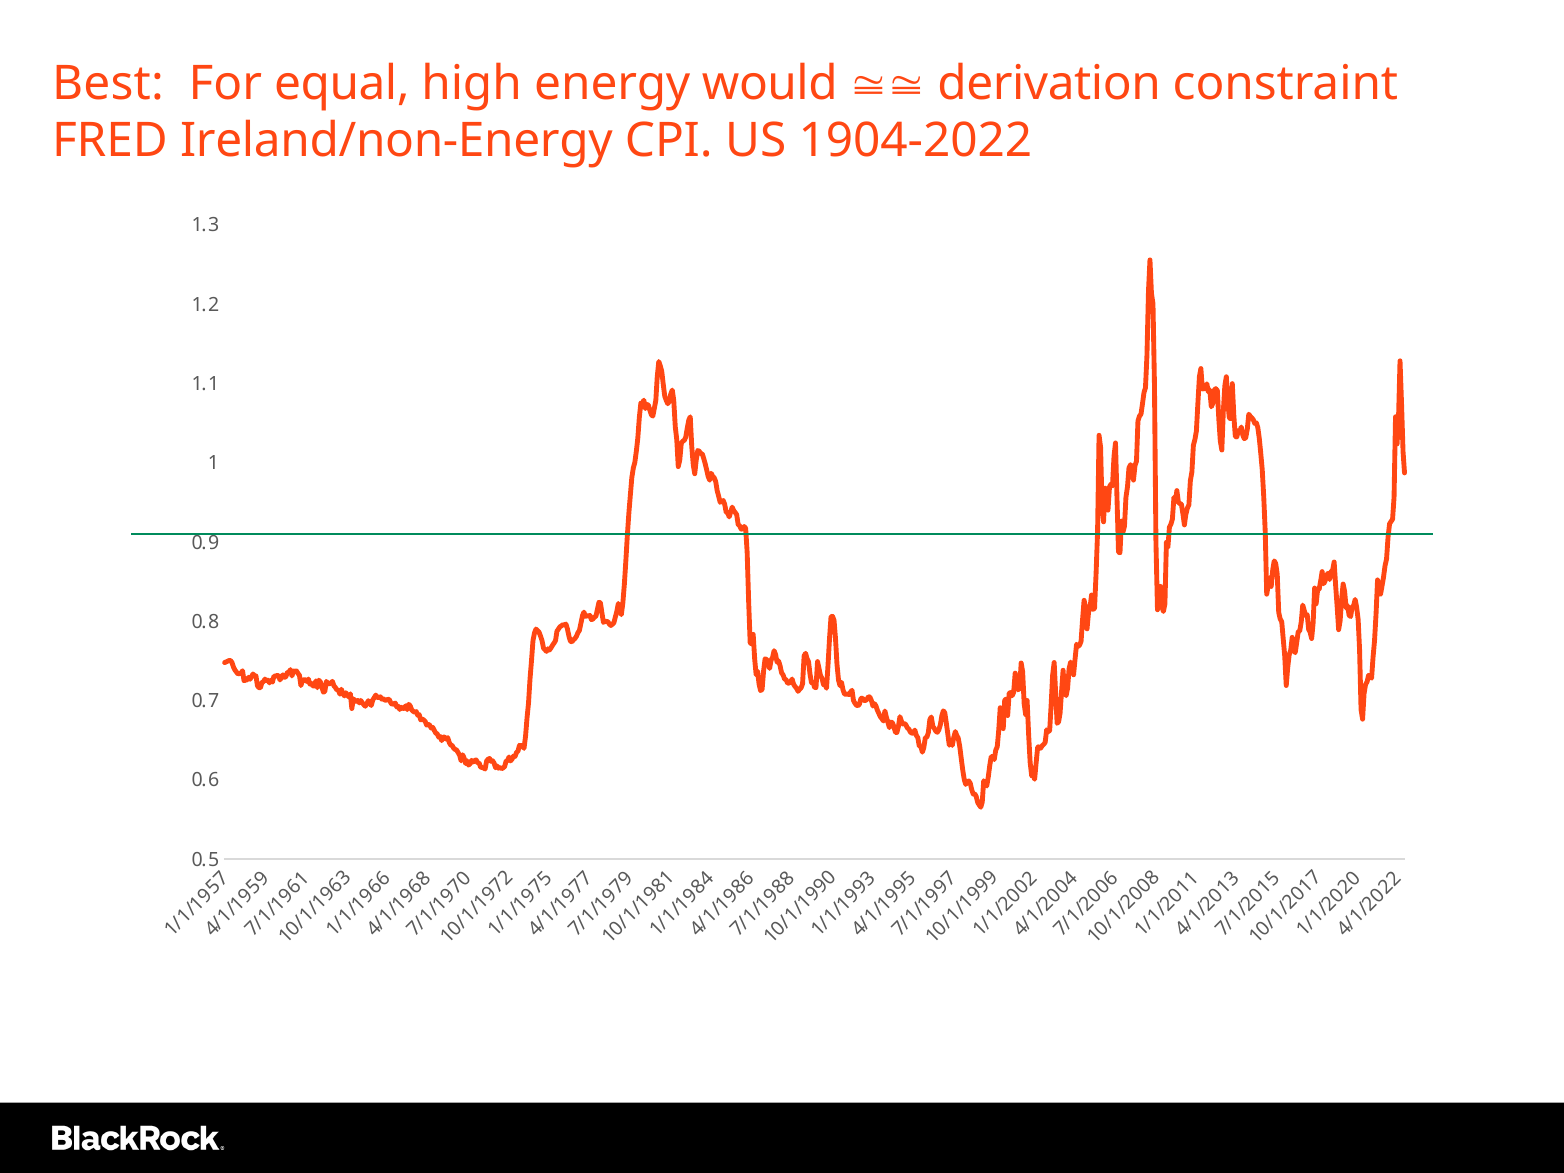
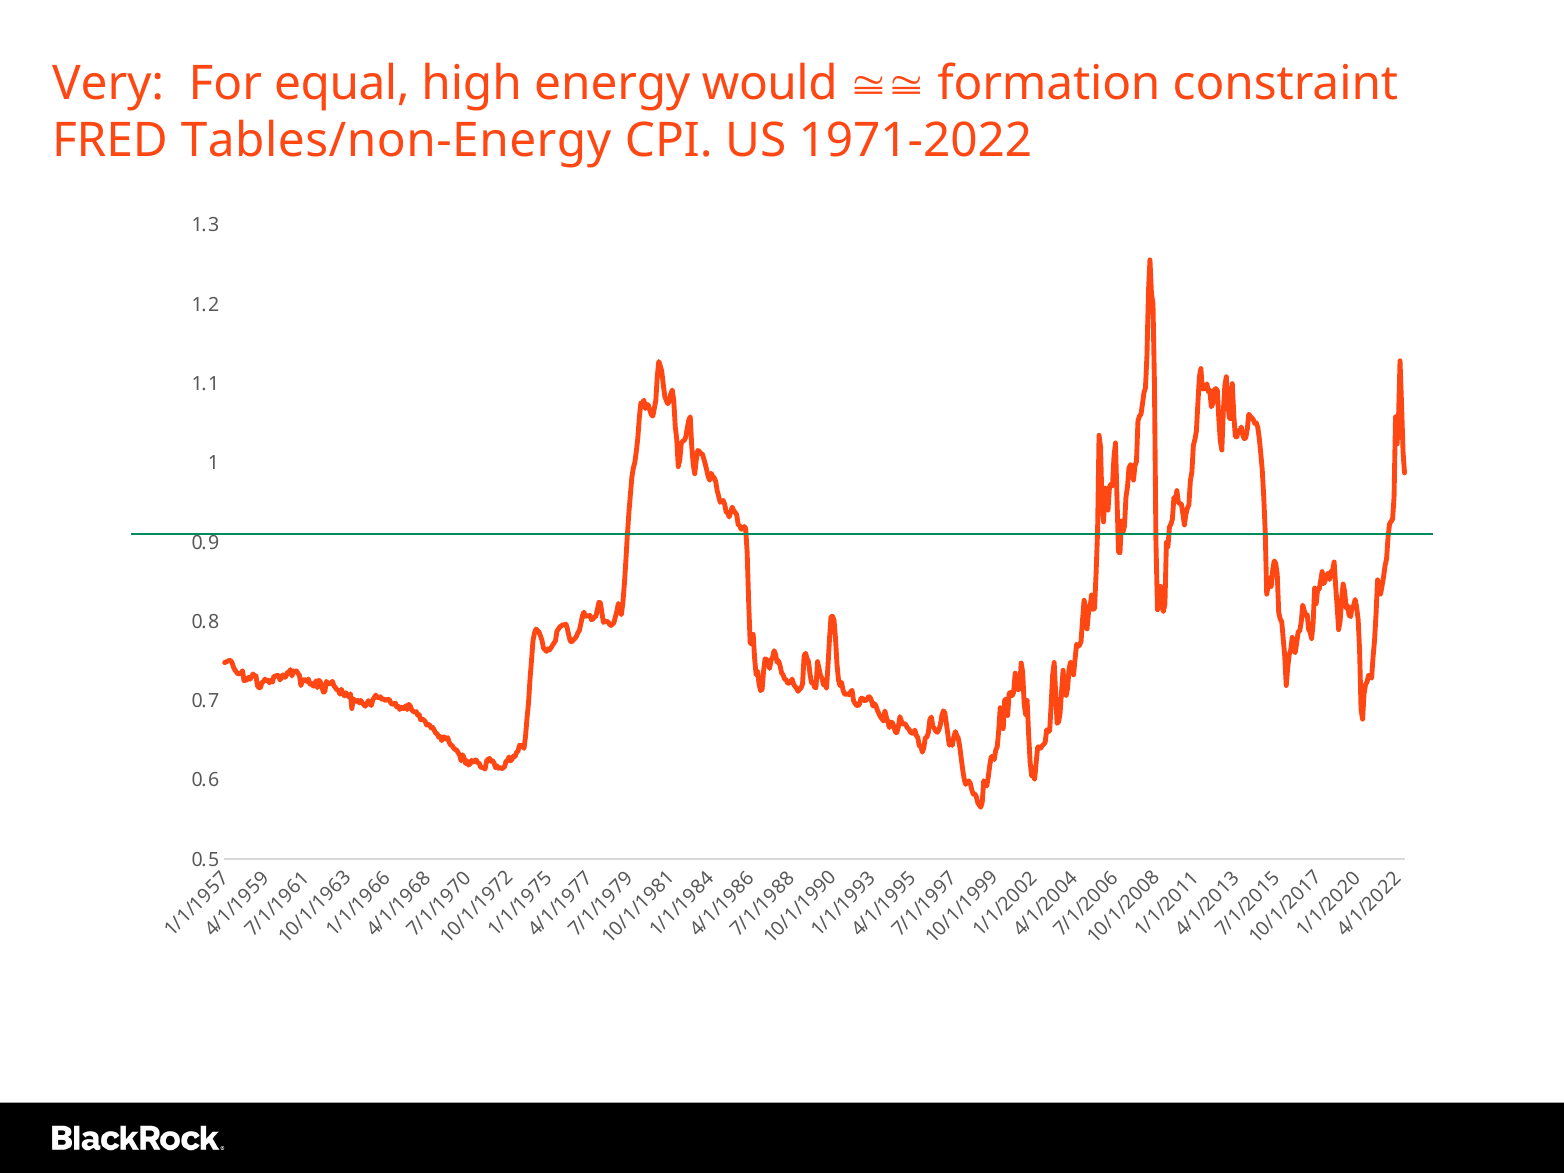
Best: Best -> Very
derivation: derivation -> formation
Ireland/non-Energy: Ireland/non-Energy -> Tables/non-Energy
1904-2022: 1904-2022 -> 1971-2022
